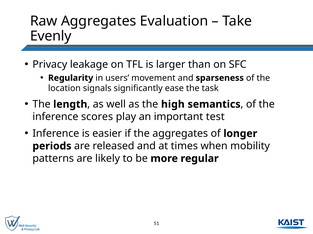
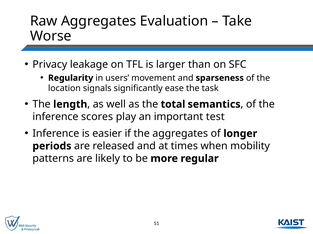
Evenly: Evenly -> Worse
high: high -> total
